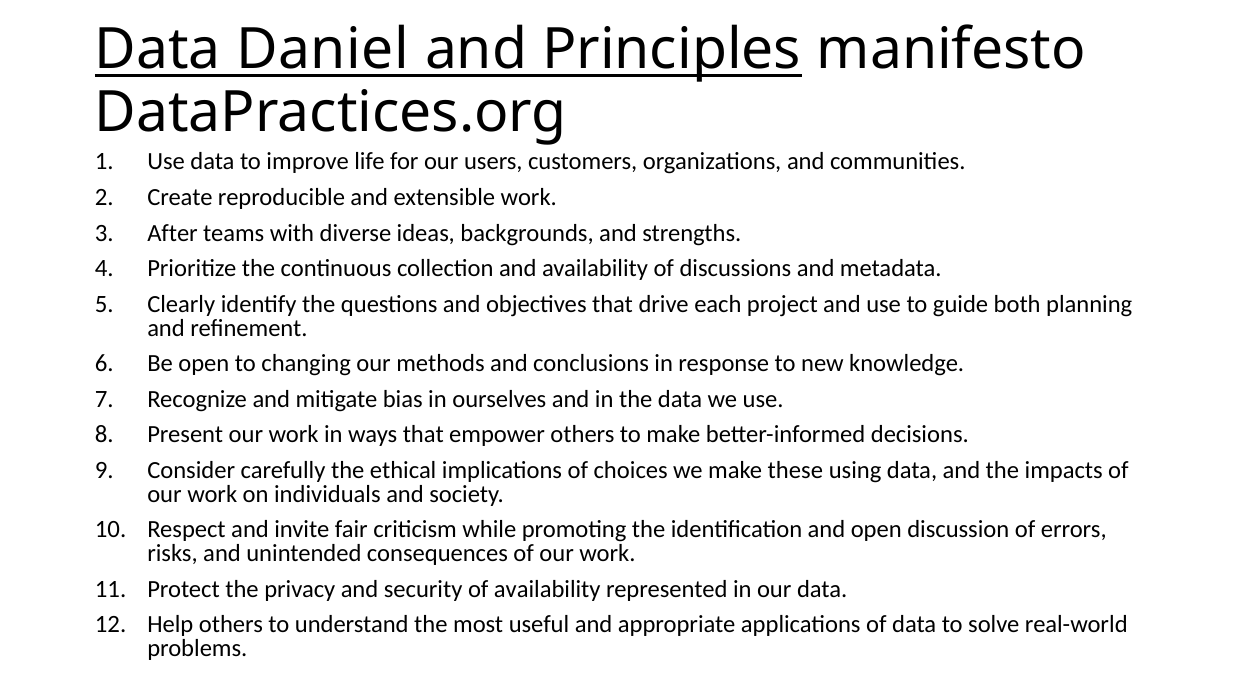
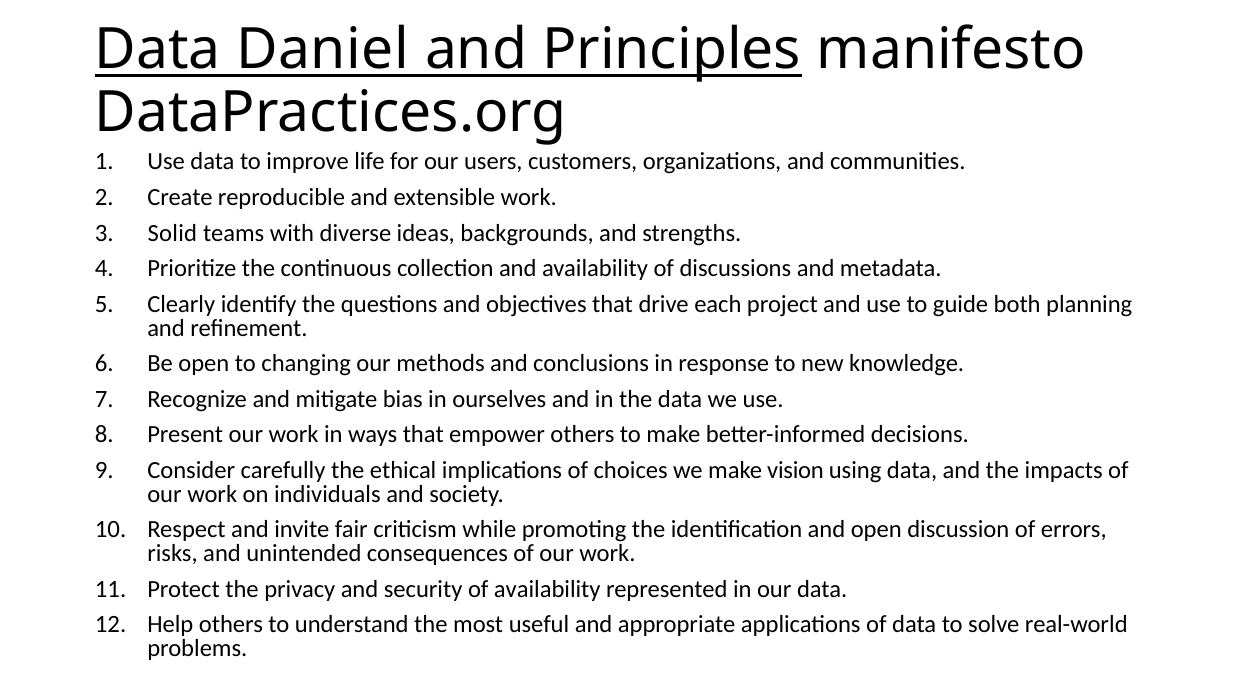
After: After -> Solid
these: these -> vision
